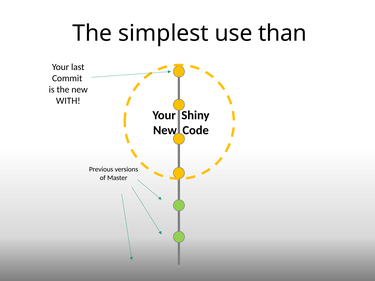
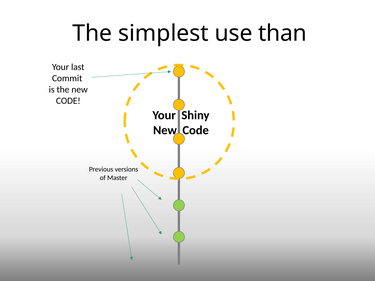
WITH at (68, 101): WITH -> CODE
